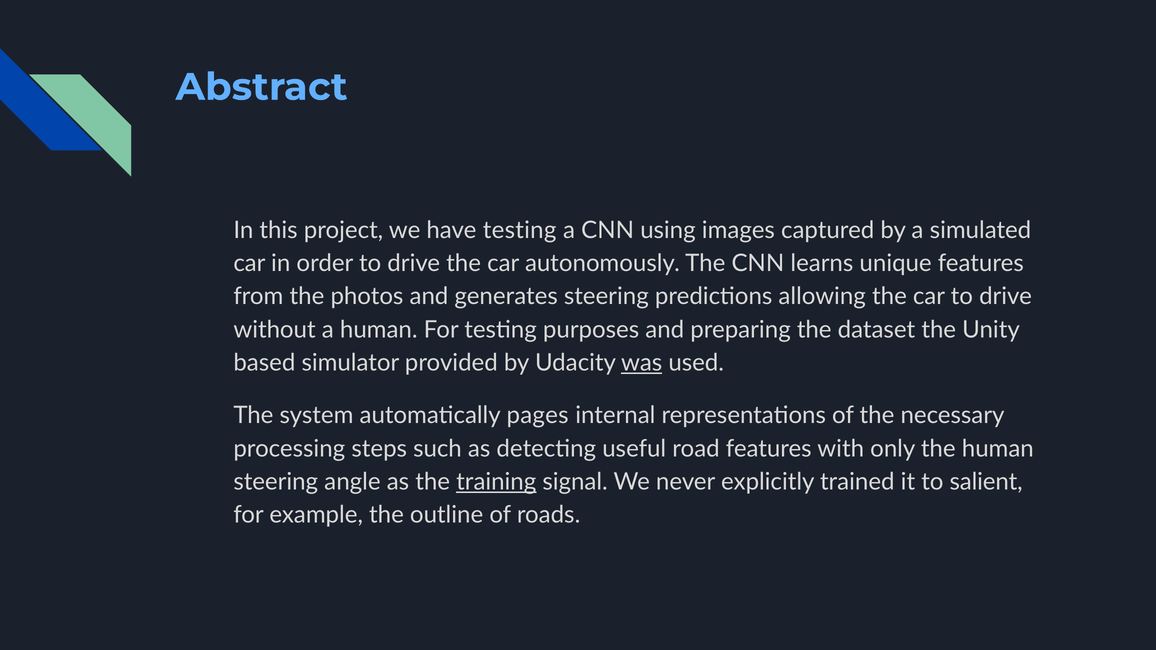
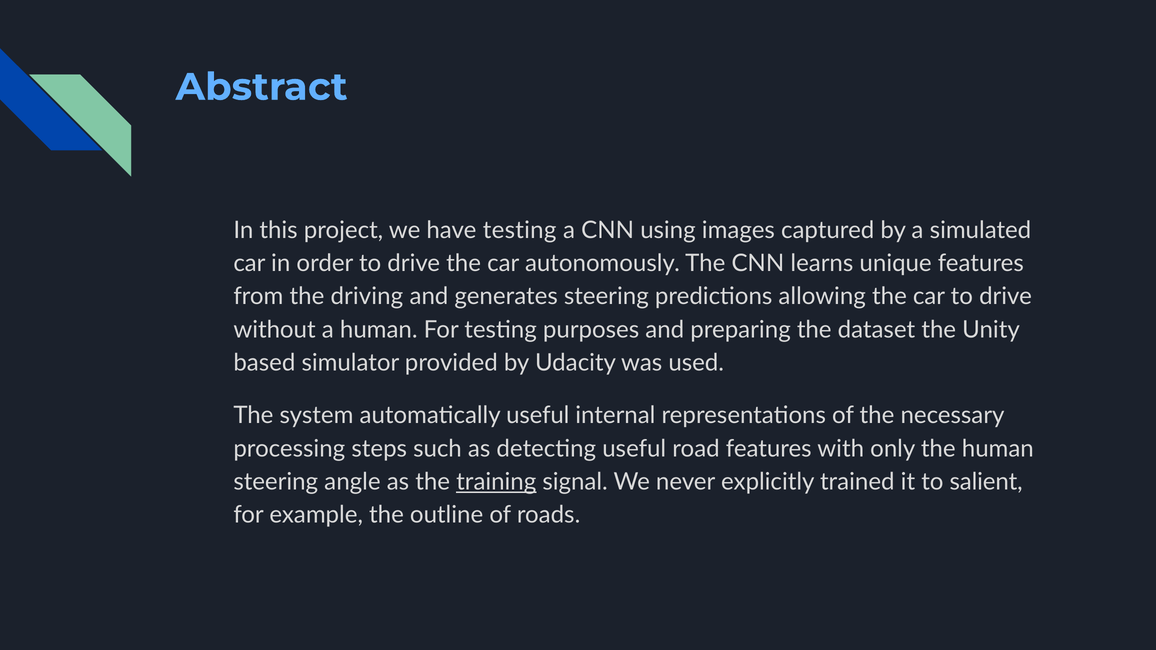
photos: photos -> driving
was underline: present -> none
automatically pages: pages -> useful
